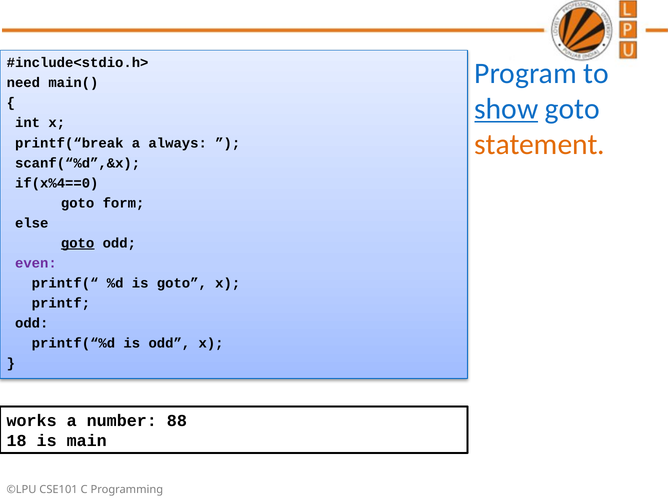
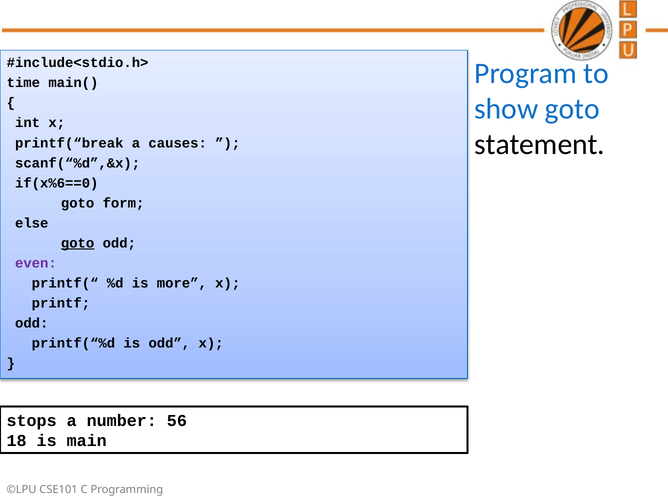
need: need -> time
show underline: present -> none
statement colour: orange -> black
always: always -> causes
if(x%4==0: if(x%4==0 -> if(x%6==0
is goto: goto -> more
works: works -> stops
88: 88 -> 56
